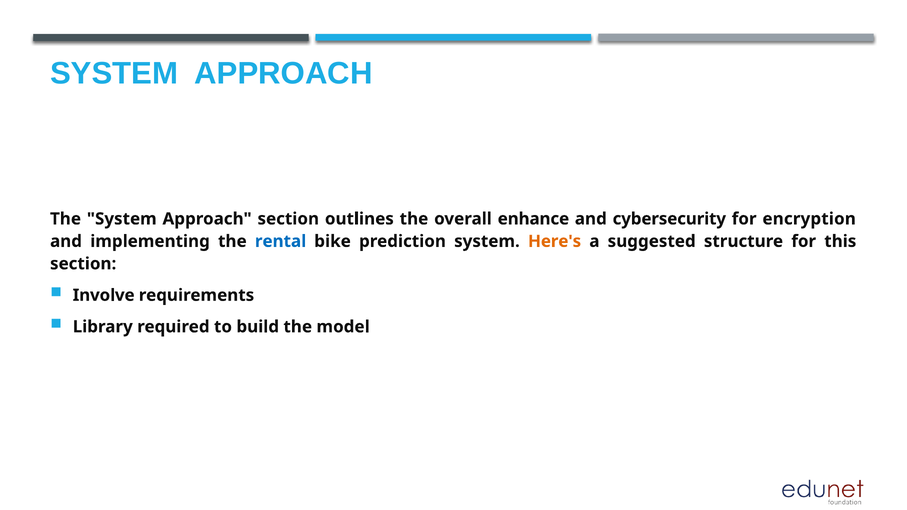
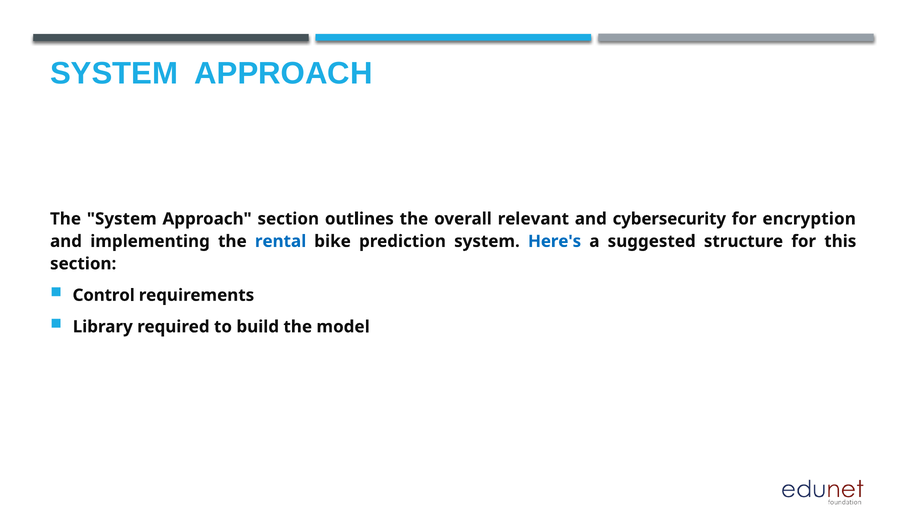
enhance: enhance -> relevant
Here's colour: orange -> blue
Involve: Involve -> Control
